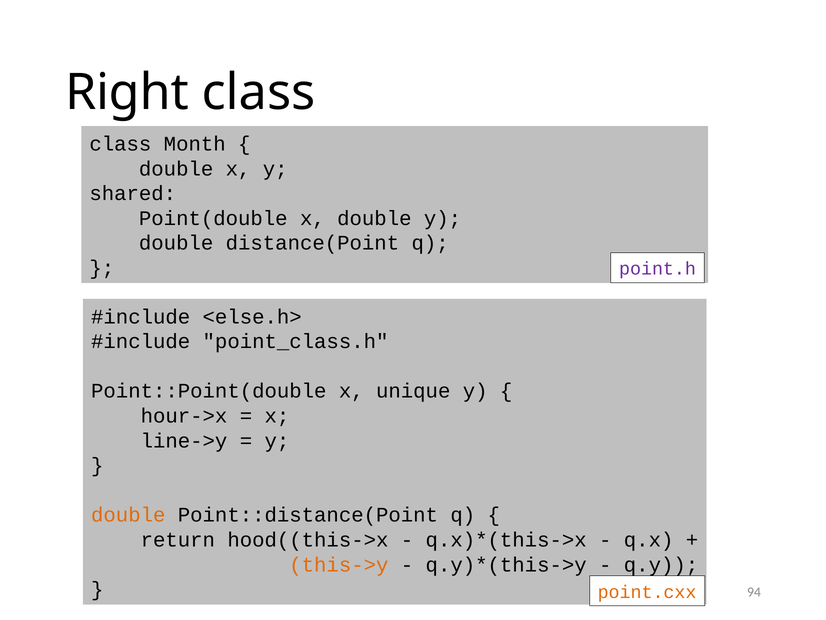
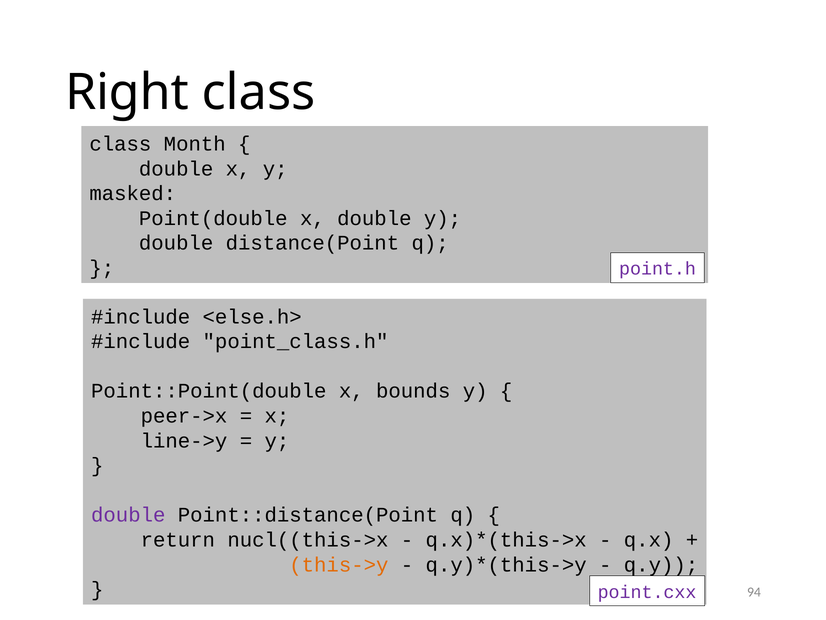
shared: shared -> masked
unique: unique -> bounds
hour->x: hour->x -> peer->x
double at (128, 515) colour: orange -> purple
hood((this->x: hood((this->x -> nucl((this->x
point.cxx colour: orange -> purple
